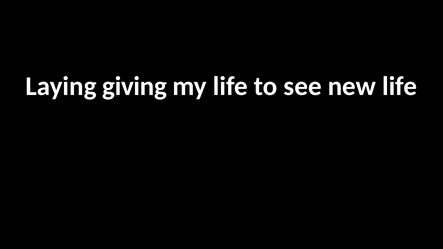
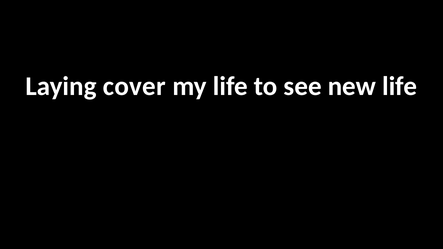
giving: giving -> cover
